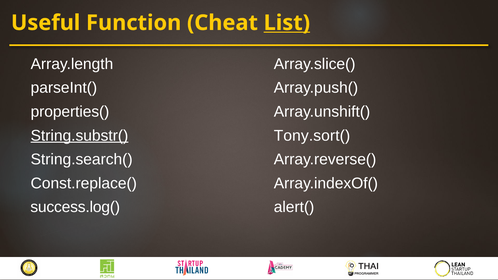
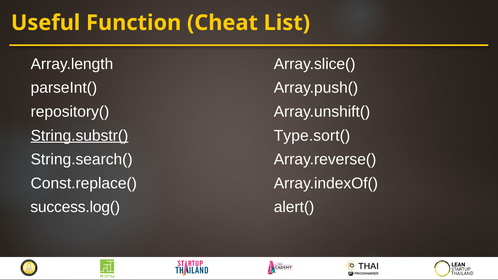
List underline: present -> none
properties(: properties( -> repository(
Tony.sort(: Tony.sort( -> Type.sort(
